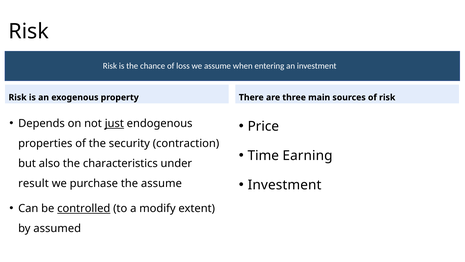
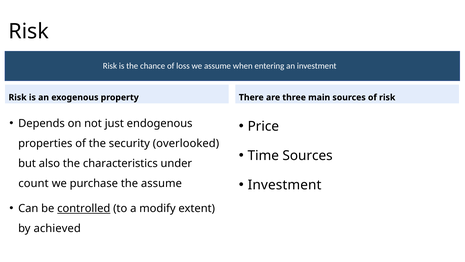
just underline: present -> none
contraction: contraction -> overlooked
Time Earning: Earning -> Sources
result: result -> count
assumed: assumed -> achieved
